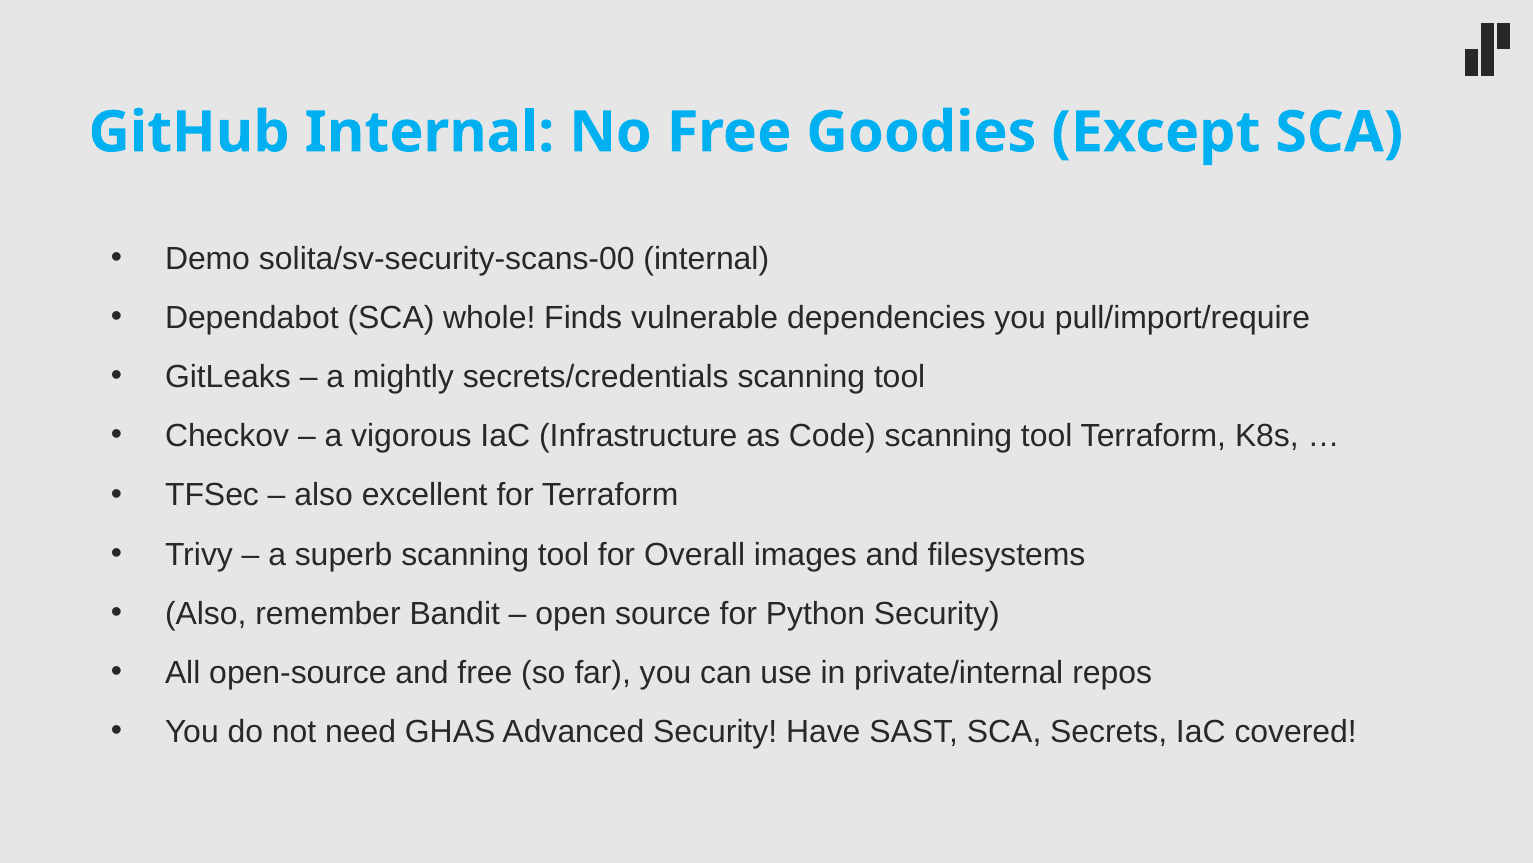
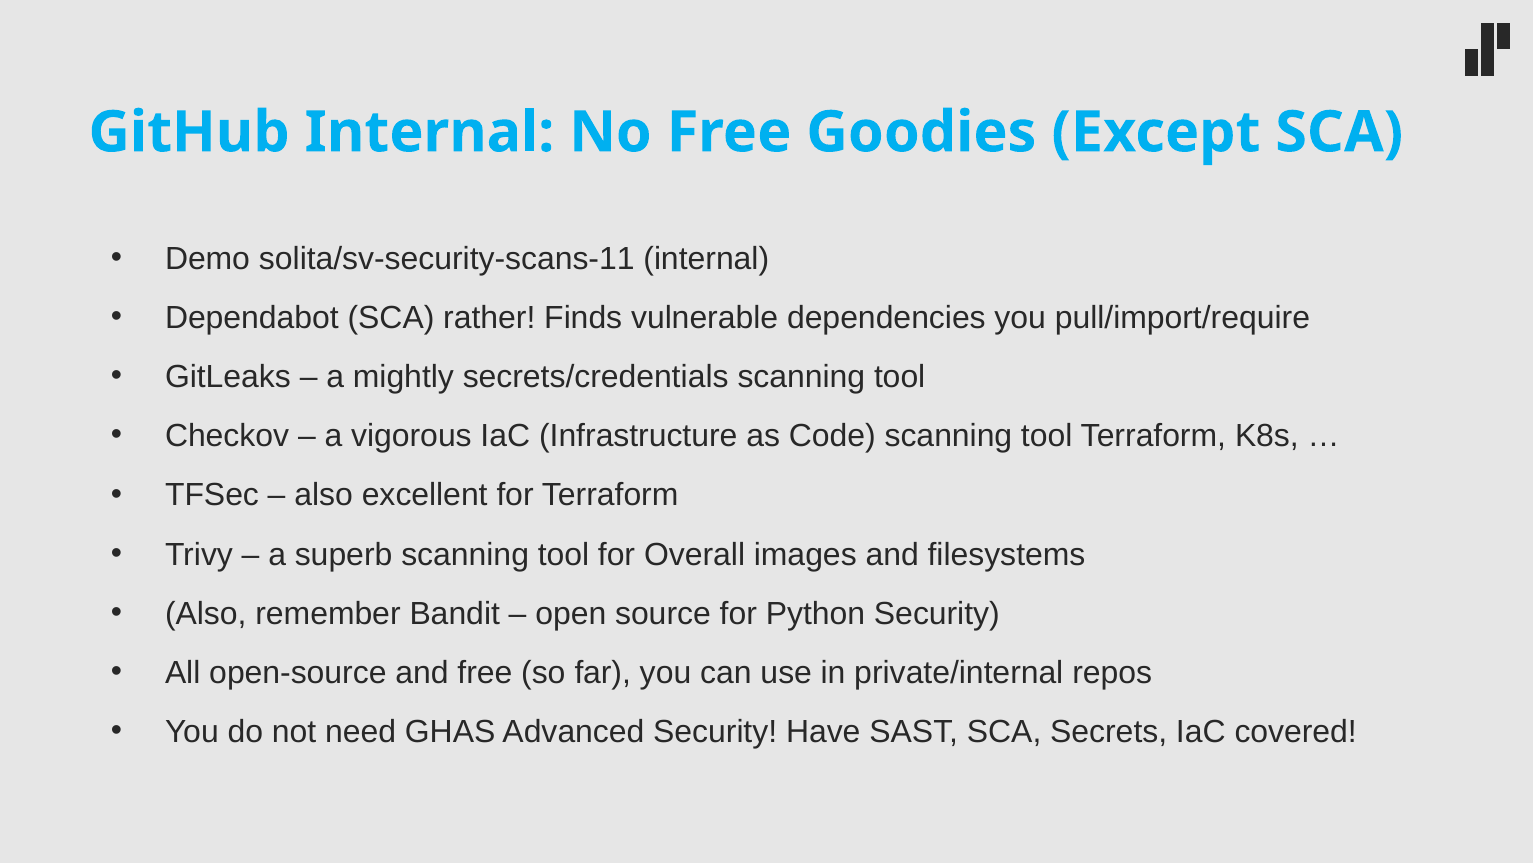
solita/sv-security-scans-00: solita/sv-security-scans-00 -> solita/sv-security-scans-11
whole: whole -> rather
